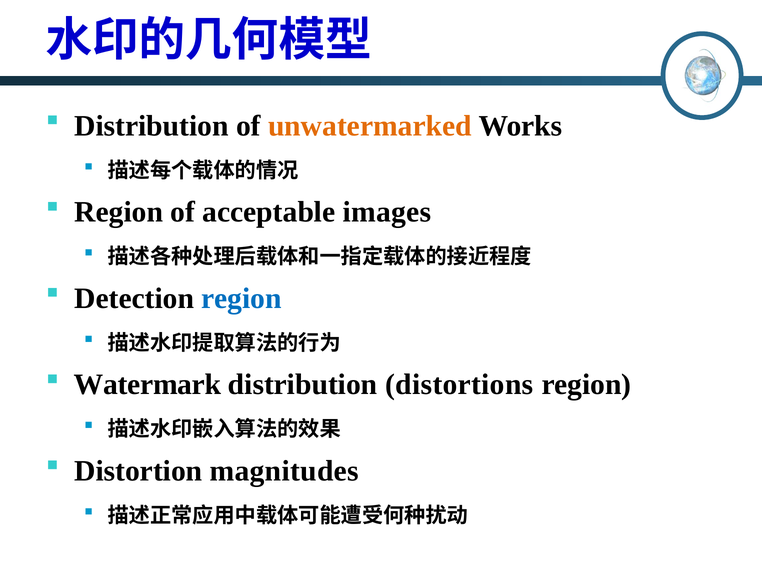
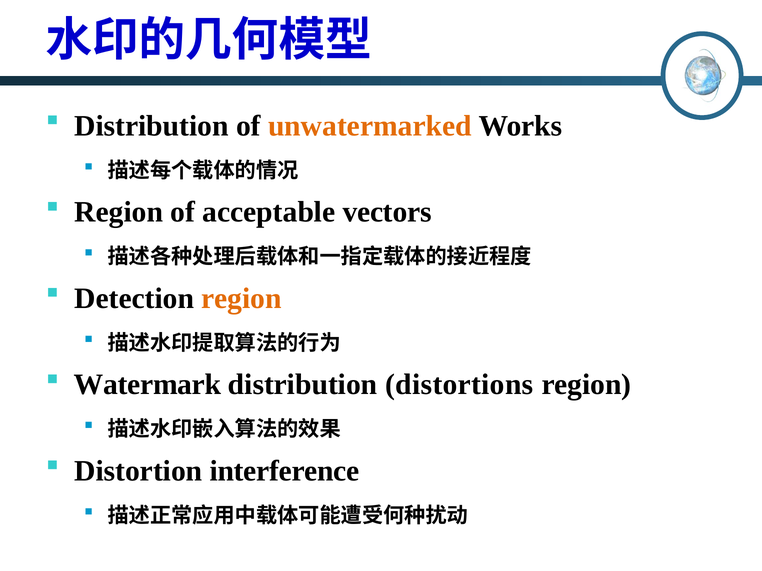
images: images -> vectors
region at (241, 299) colour: blue -> orange
magnitudes: magnitudes -> interference
